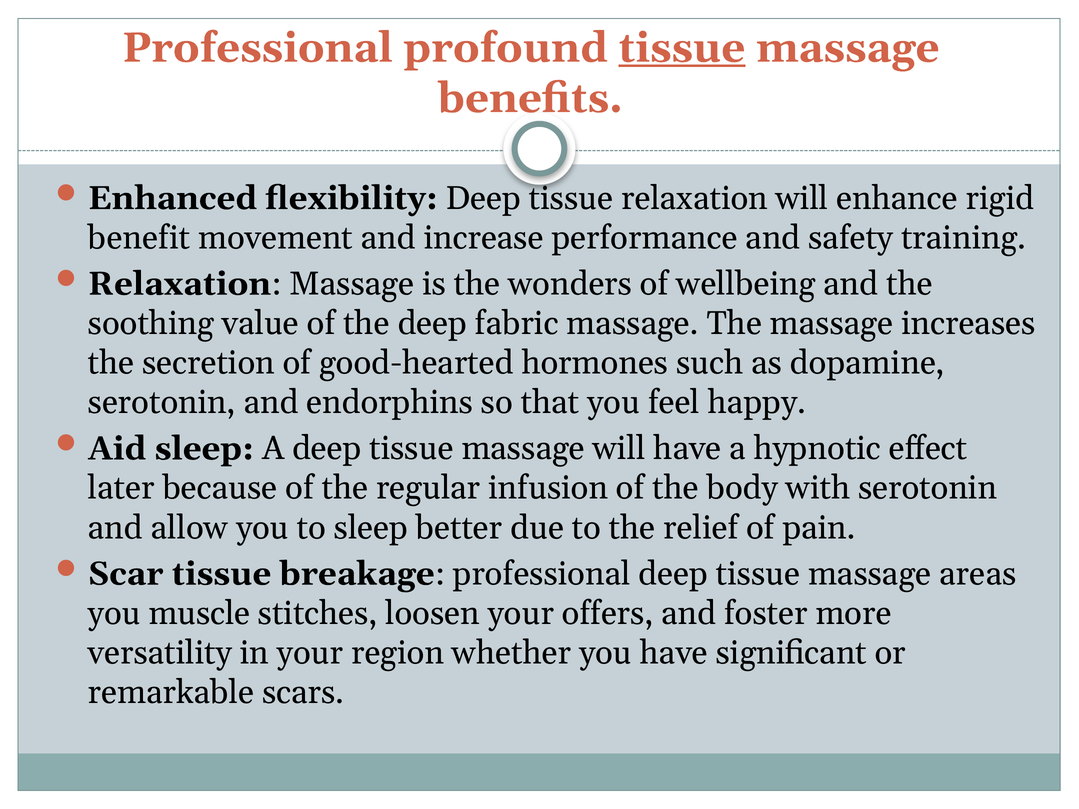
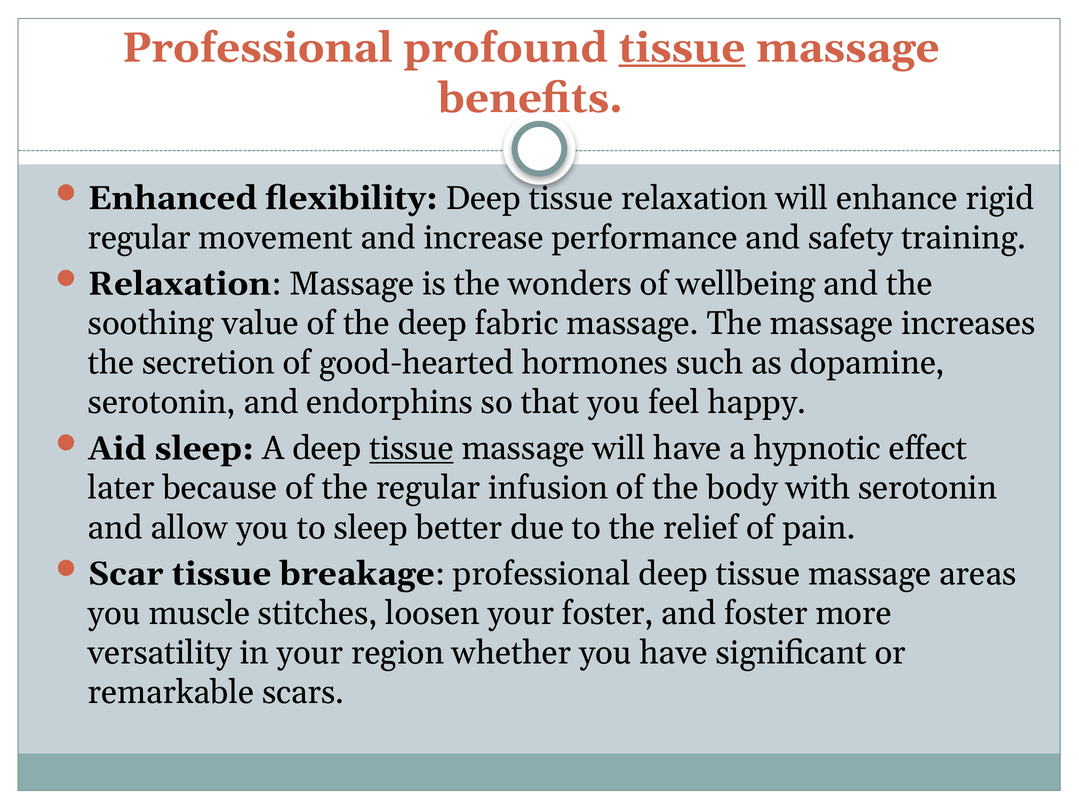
benefit at (139, 238): benefit -> regular
tissue at (411, 449) underline: none -> present
your offers: offers -> foster
